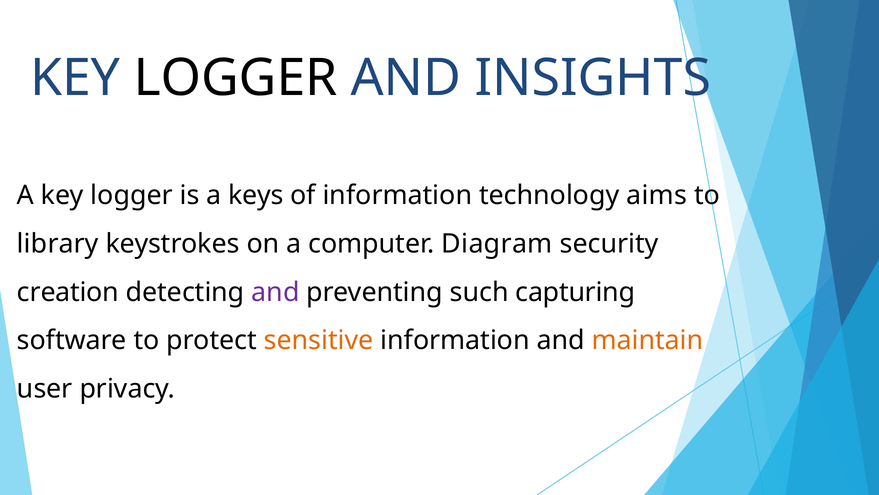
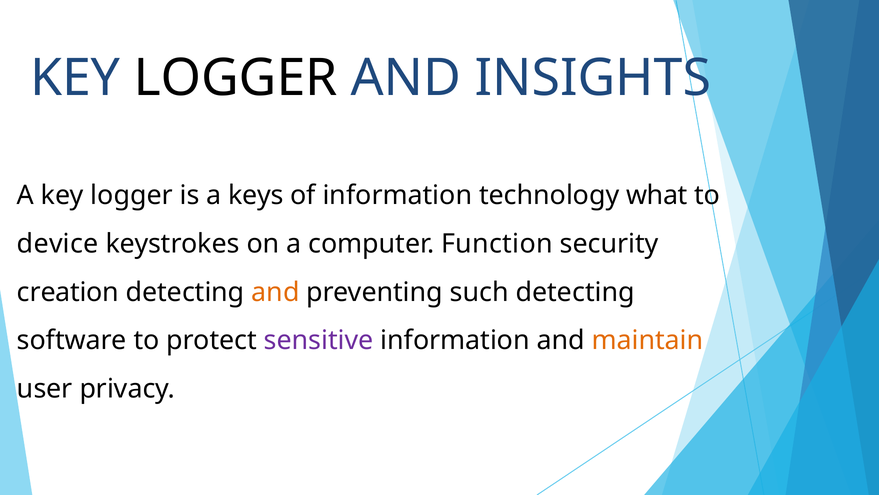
aims: aims -> what
library: library -> device
Diagram: Diagram -> Function
and at (275, 292) colour: purple -> orange
such capturing: capturing -> detecting
sensitive colour: orange -> purple
